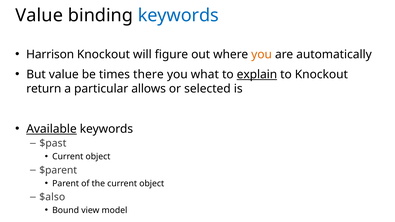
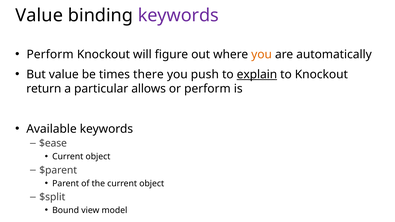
keywords at (178, 15) colour: blue -> purple
Harrison at (50, 54): Harrison -> Perform
what: what -> push
or selected: selected -> perform
Available underline: present -> none
$past: $past -> $ease
$also: $also -> $split
